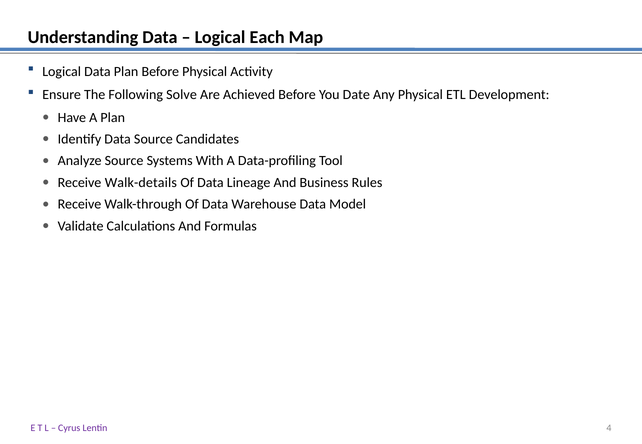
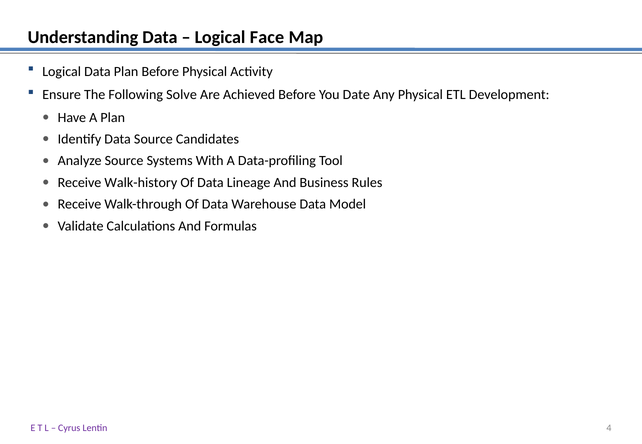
Each: Each -> Face
Walk-details: Walk-details -> Walk-history
